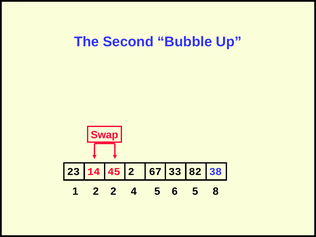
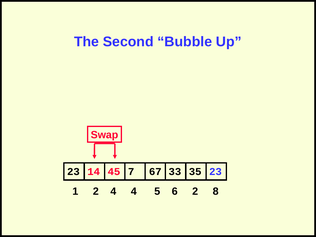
14 2: 2 -> 7
82: 82 -> 35
23 38: 38 -> 23
2 2: 2 -> 4
6 5: 5 -> 2
